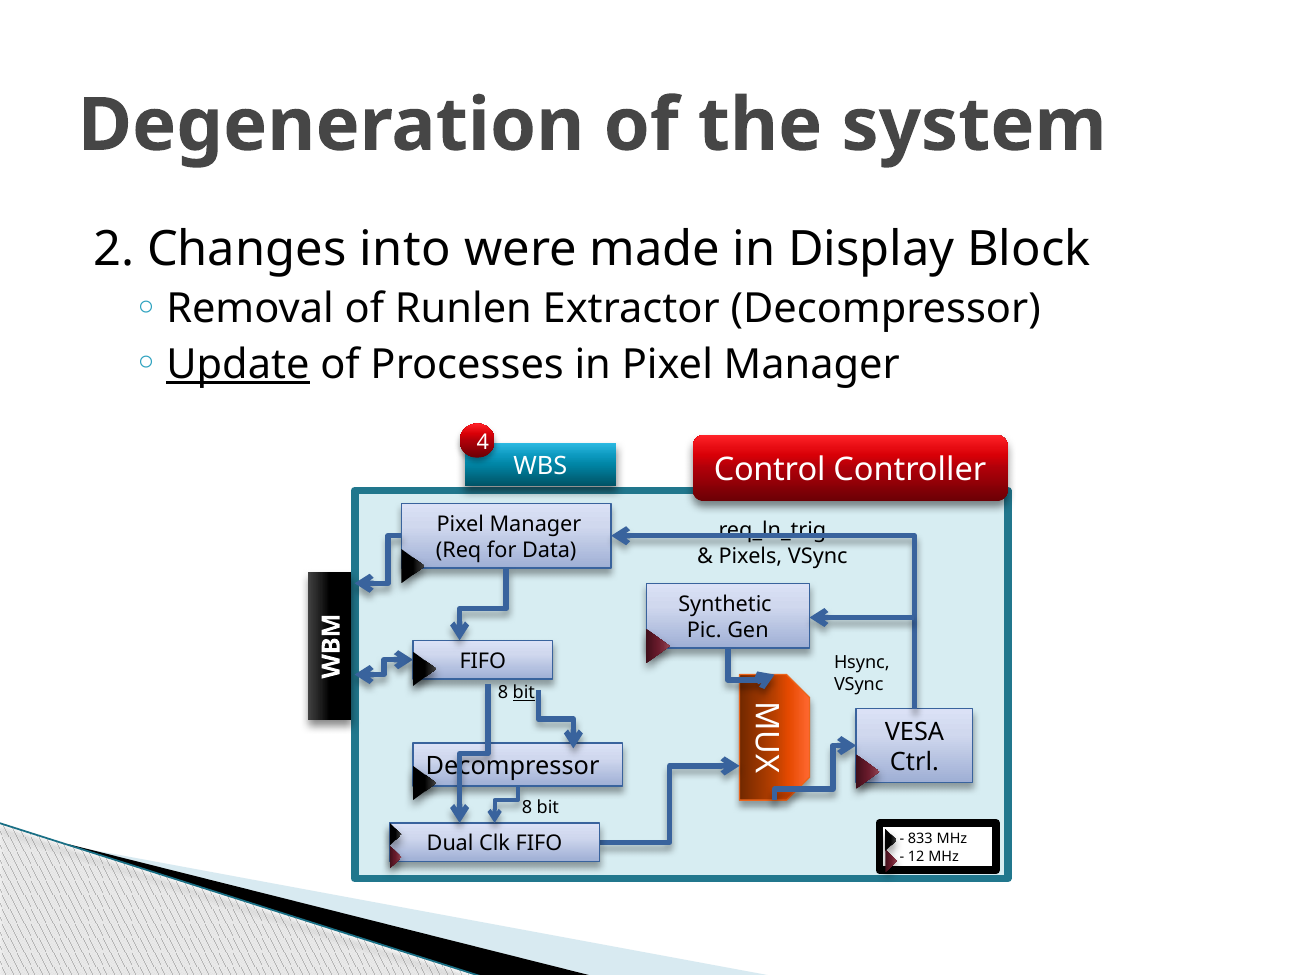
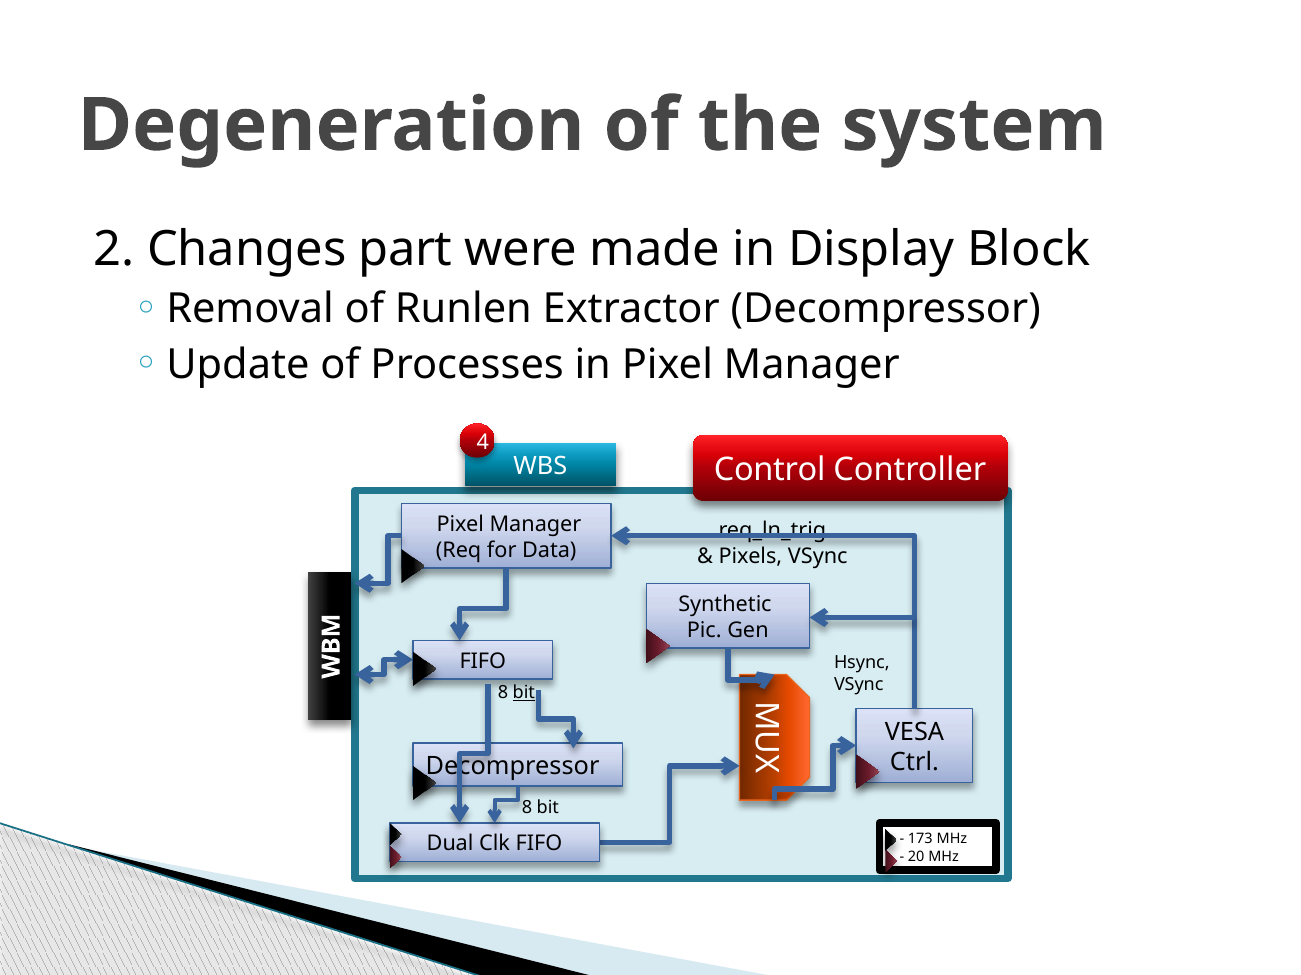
into: into -> part
Update underline: present -> none
833: 833 -> 173
12: 12 -> 20
